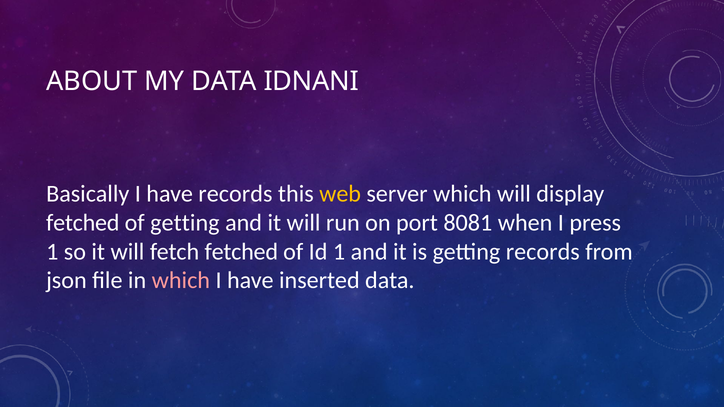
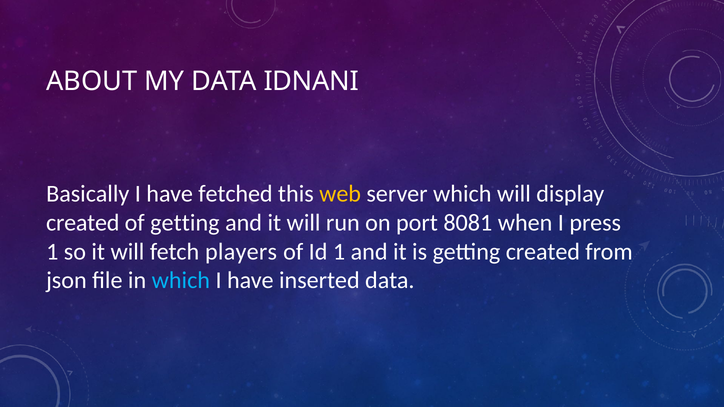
have records: records -> fetched
fetched at (83, 223): fetched -> created
fetch fetched: fetched -> players
getting records: records -> created
which at (181, 281) colour: pink -> light blue
